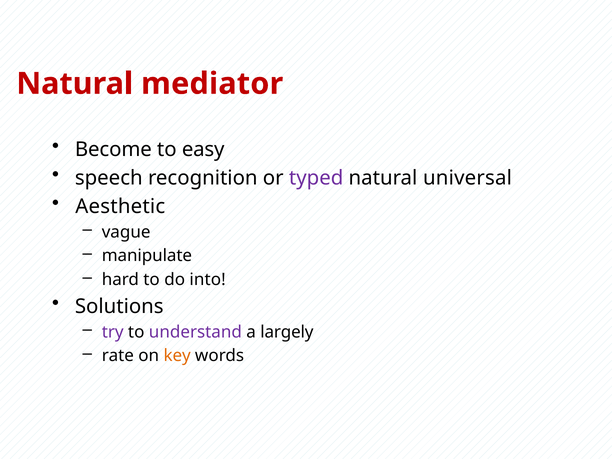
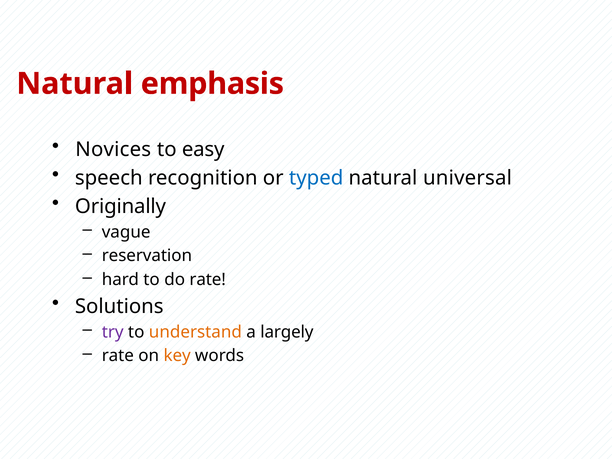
mediator: mediator -> emphasis
Become: Become -> Novices
typed colour: purple -> blue
Aesthetic: Aesthetic -> Originally
manipulate: manipulate -> reservation
do into: into -> rate
understand colour: purple -> orange
